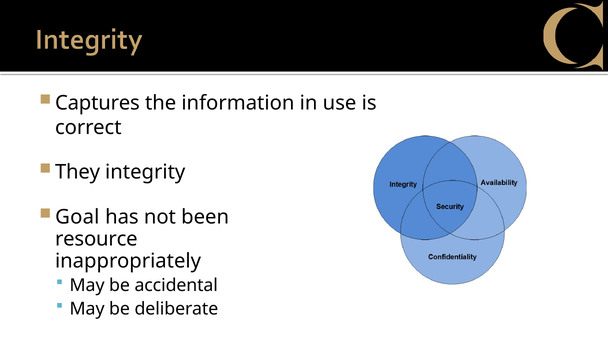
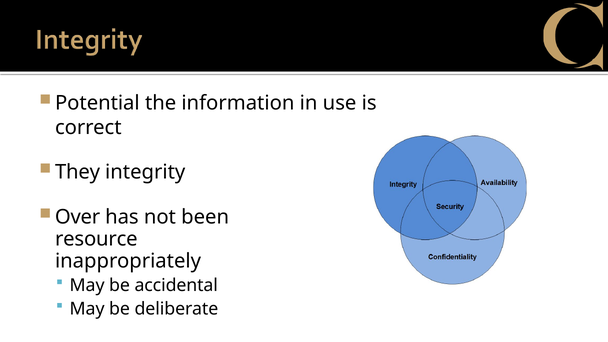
Captures: Captures -> Potential
Goal: Goal -> Over
